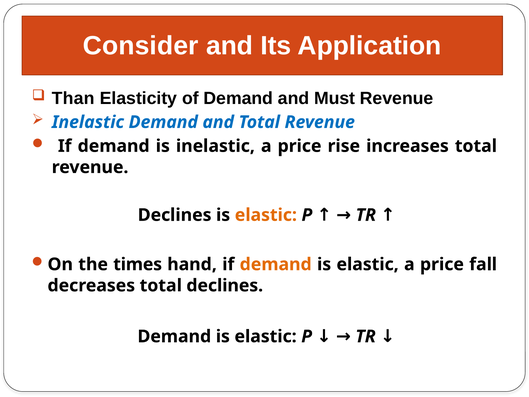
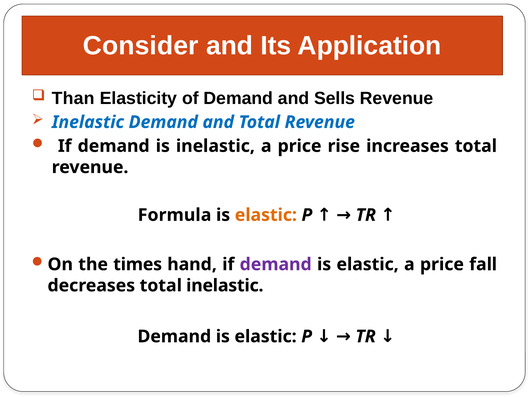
Must: Must -> Sells
Declines at (175, 215): Declines -> Formula
demand at (276, 264) colour: orange -> purple
total declines: declines -> inelastic
